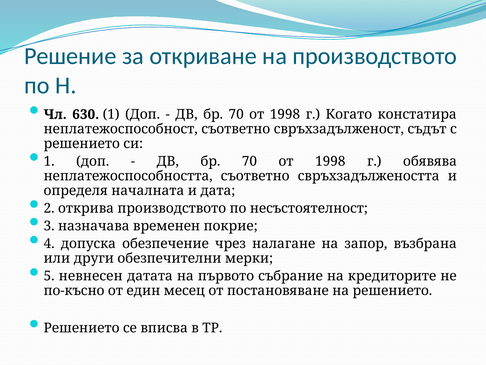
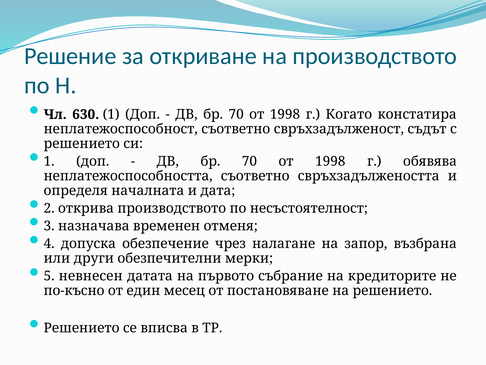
покрие: покрие -> отменя
